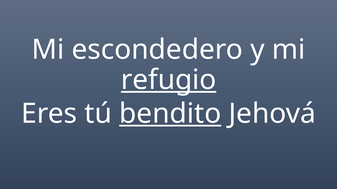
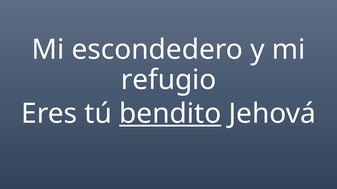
refugio underline: present -> none
